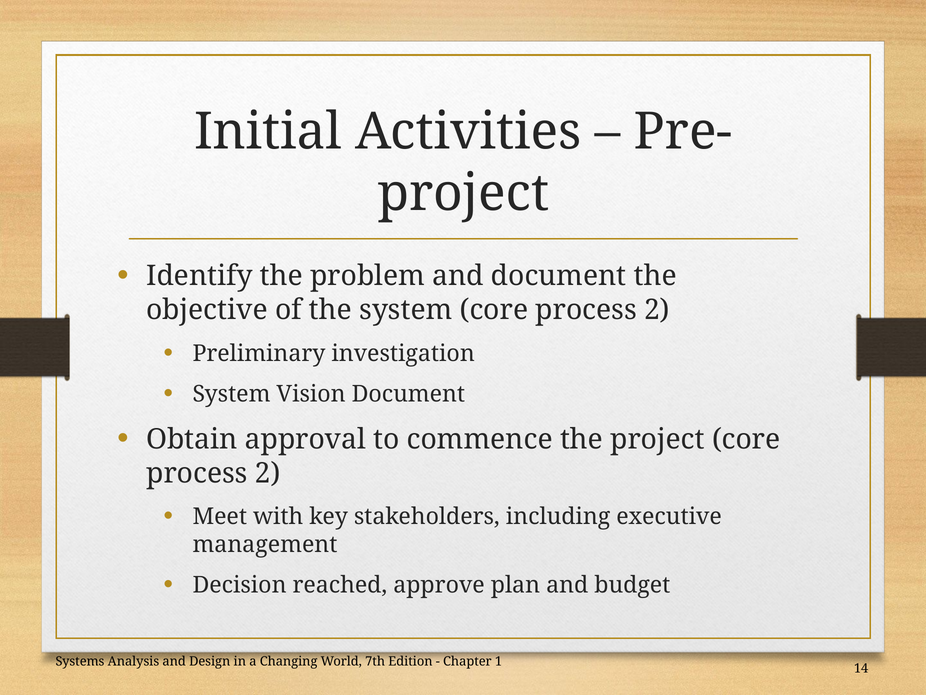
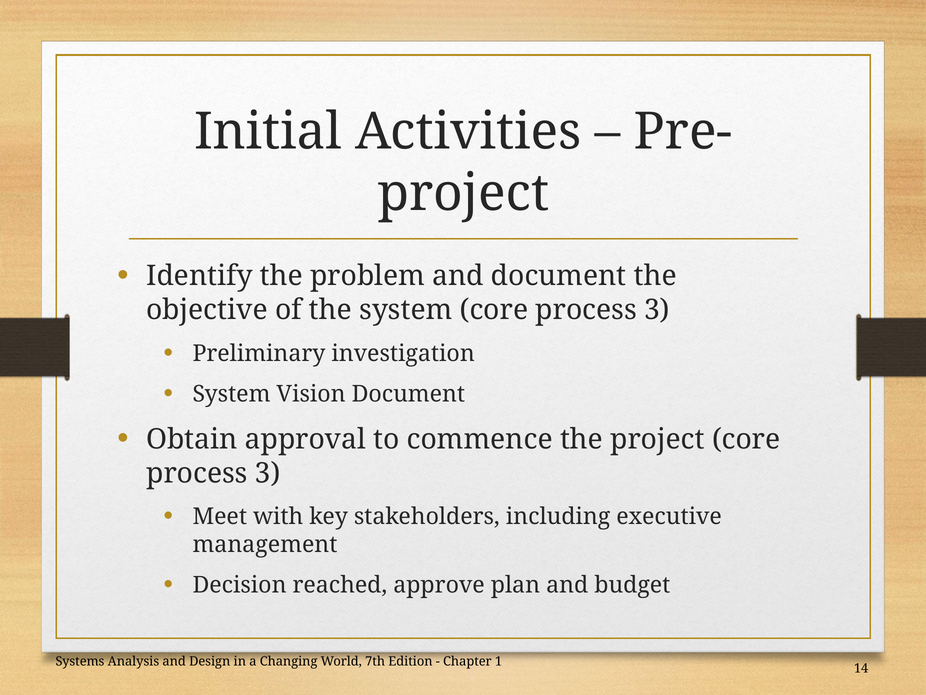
system core process 2: 2 -> 3
2 at (268, 473): 2 -> 3
